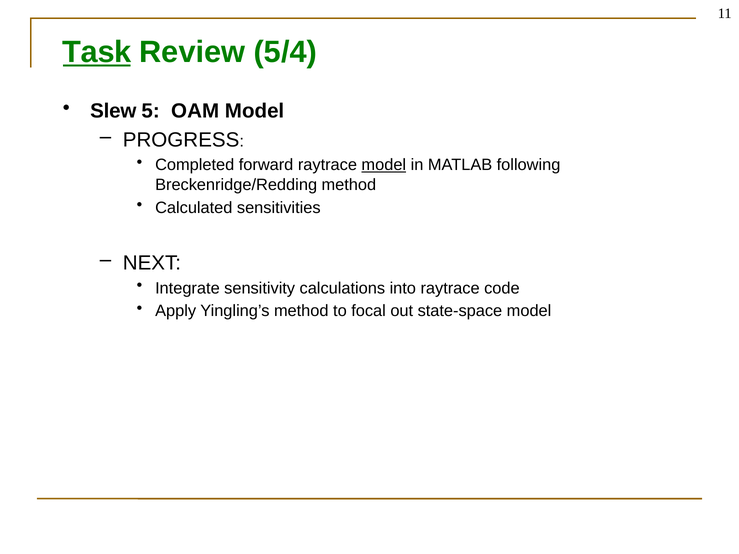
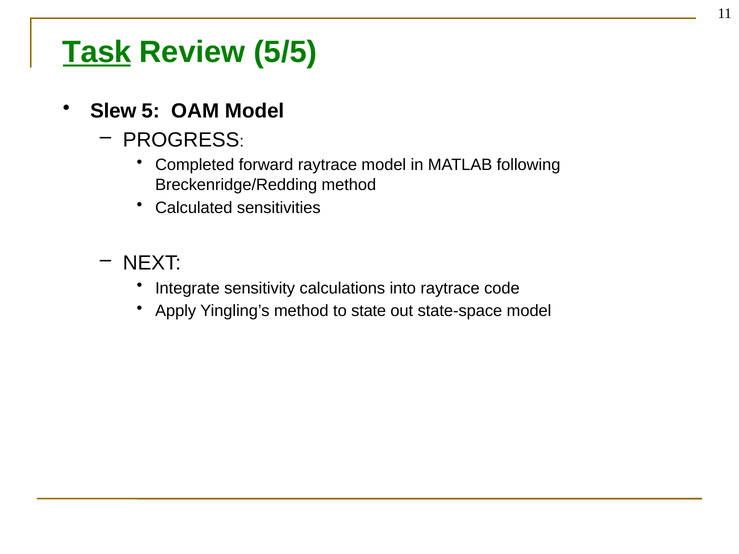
5/4: 5/4 -> 5/5
model at (384, 165) underline: present -> none
focal: focal -> state
